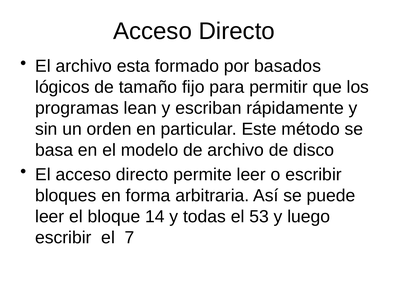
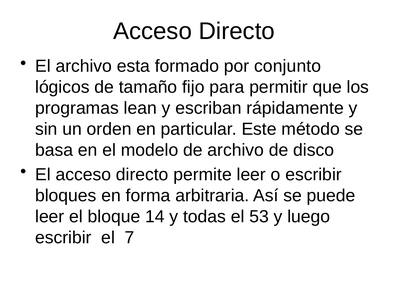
basados: basados -> conjunto
